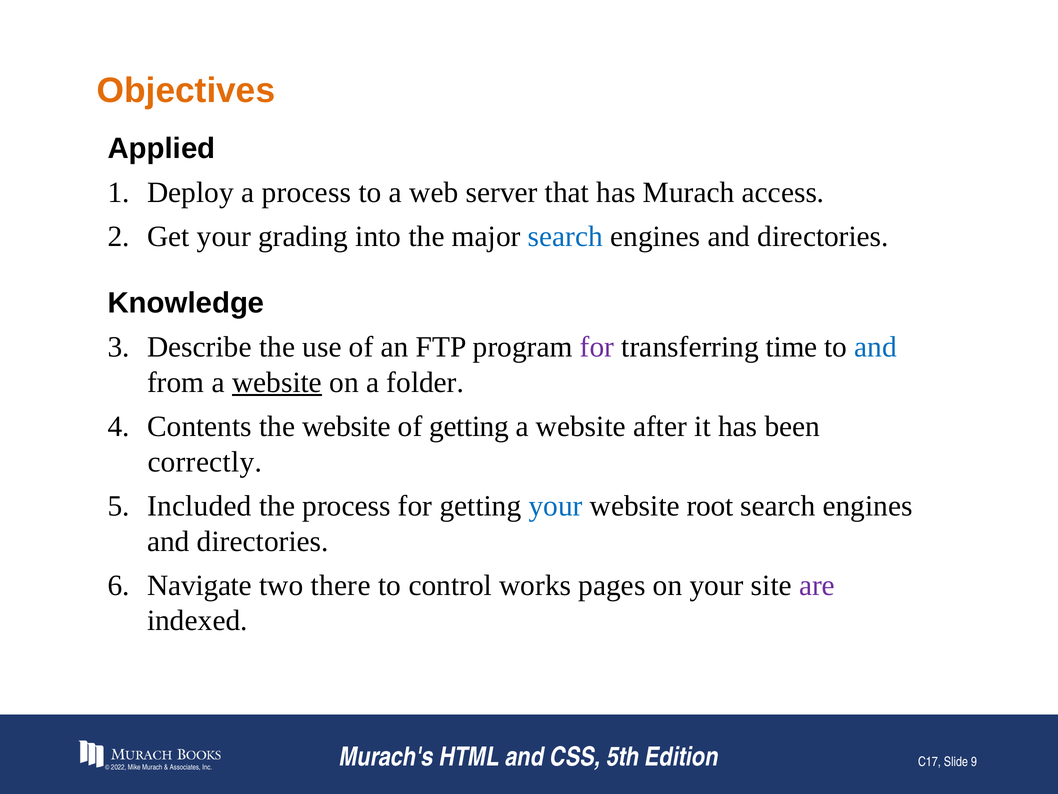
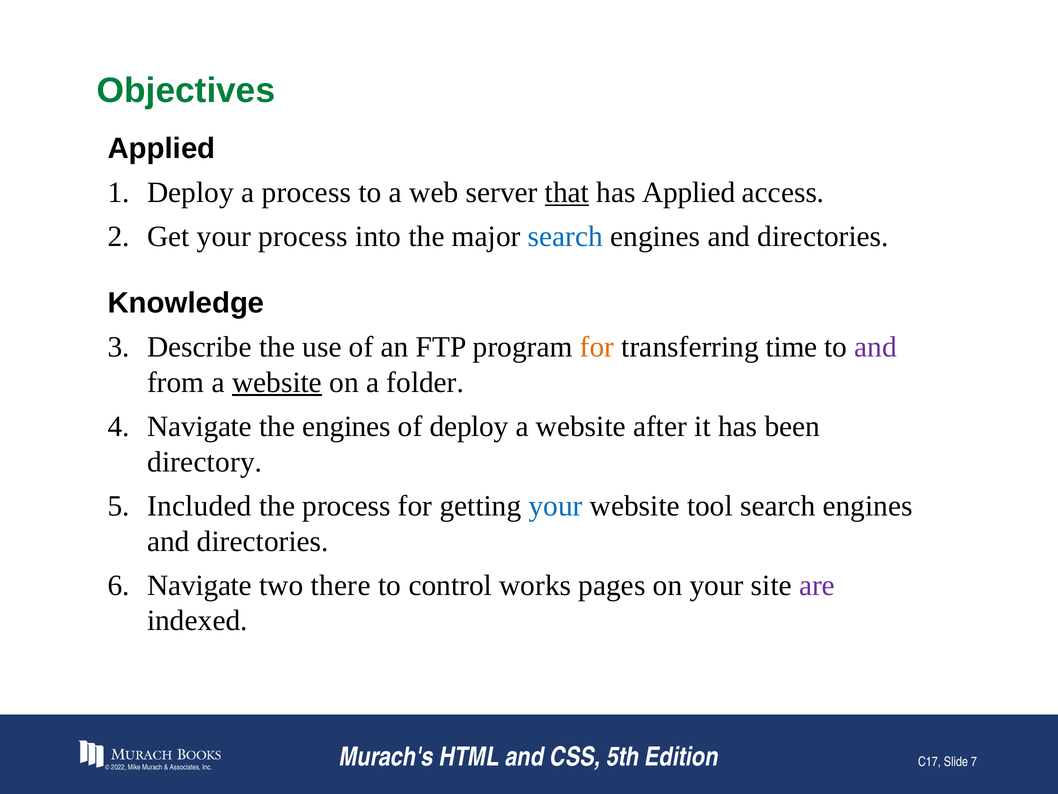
Objectives colour: orange -> green
that underline: none -> present
has Murach: Murach -> Applied
your grading: grading -> process
for at (597, 347) colour: purple -> orange
and at (876, 347) colour: blue -> purple
Contents at (199, 426): Contents -> Navigate
the website: website -> engines
of getting: getting -> deploy
correctly: correctly -> directory
root: root -> tool
9: 9 -> 7
